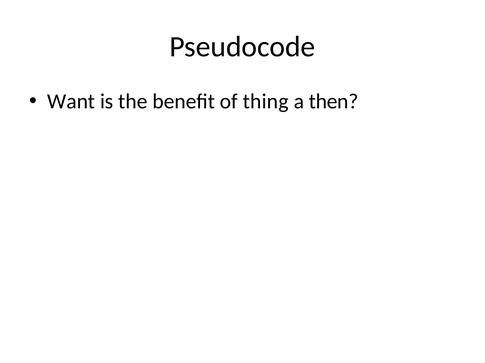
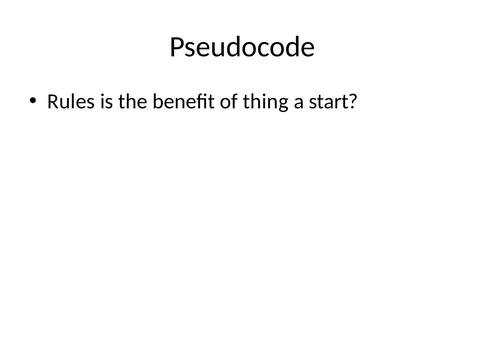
Want: Want -> Rules
then: then -> start
